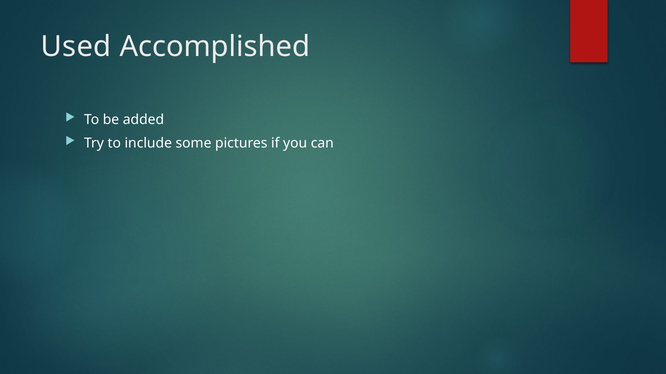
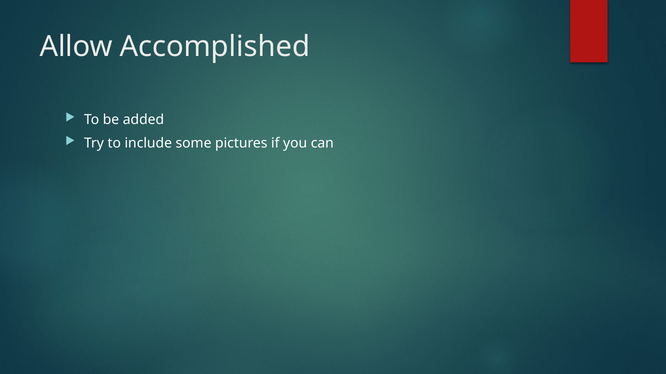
Used: Used -> Allow
